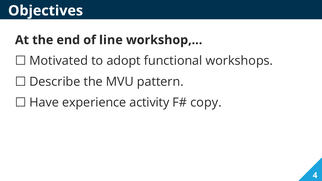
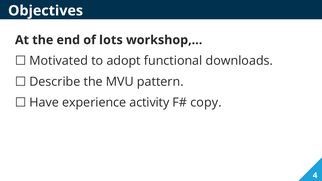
line: line -> lots
workshops: workshops -> downloads
